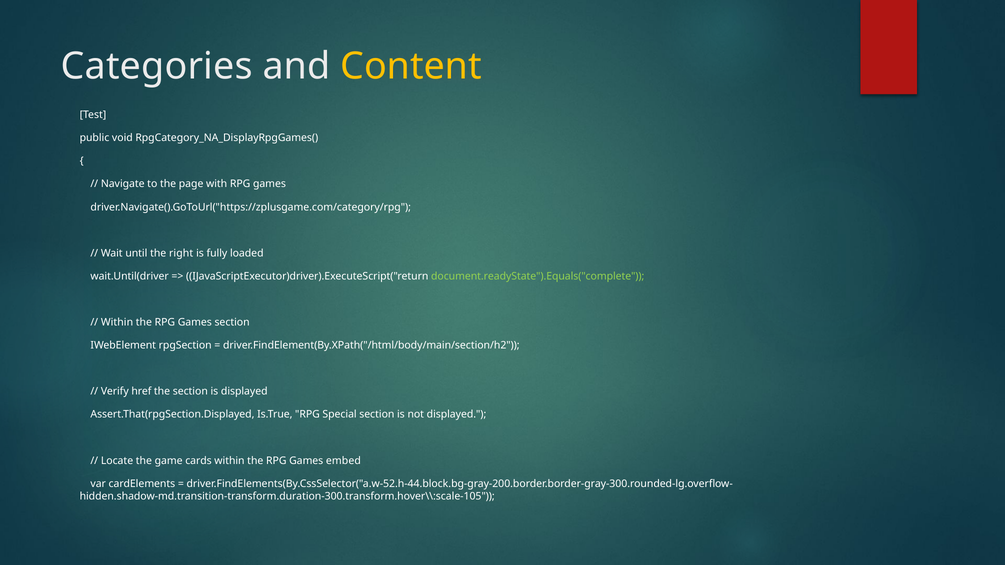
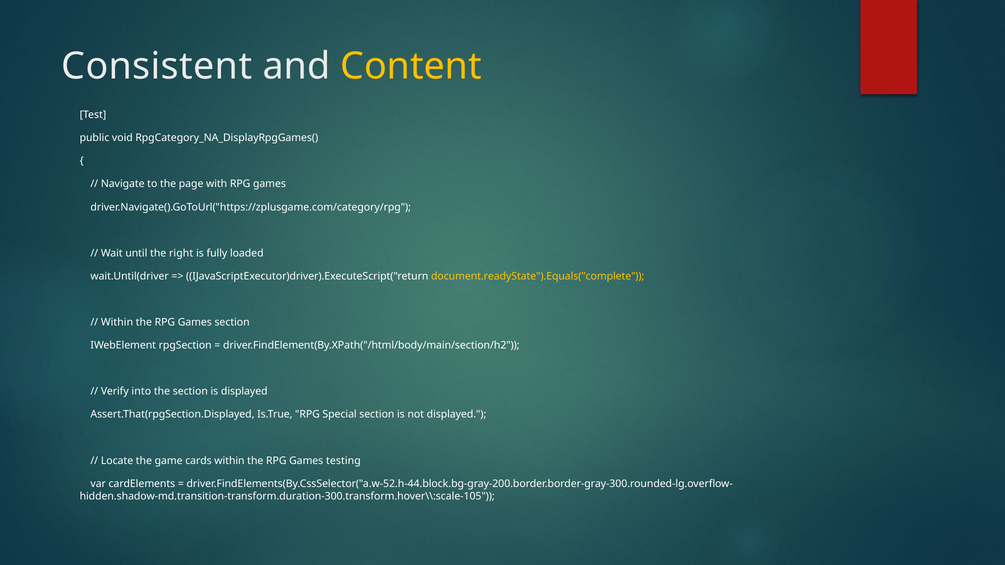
Categories: Categories -> Consistent
document.readyState").Equals("complete colour: light green -> yellow
href: href -> into
embed: embed -> testing
